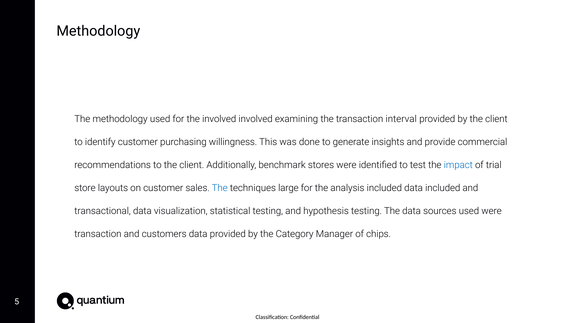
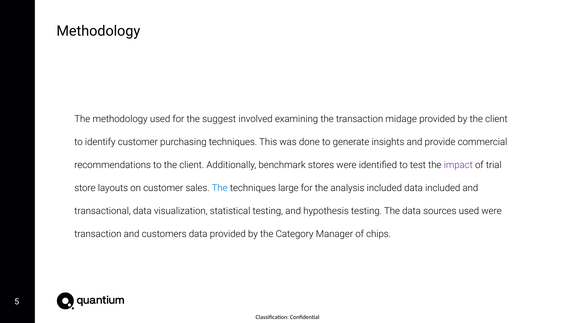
the involved: involved -> suggest
interval: interval -> midage
purchasing willingness: willingness -> techniques
impact colour: blue -> purple
